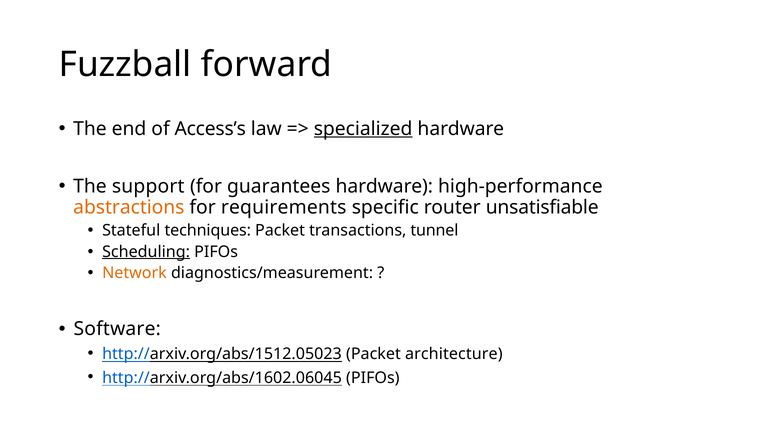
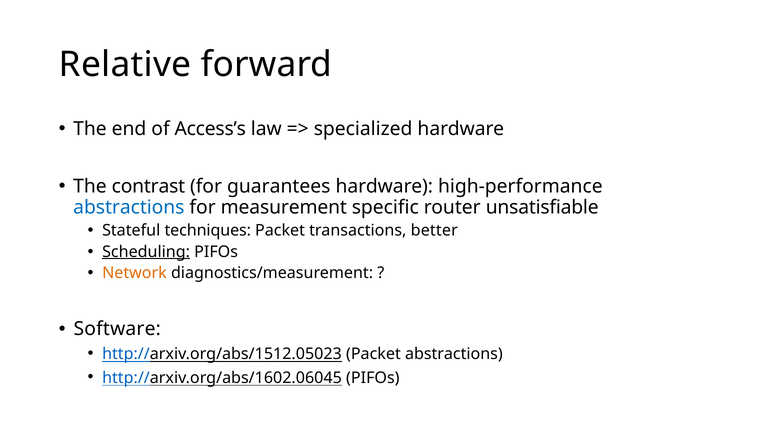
Fuzzball: Fuzzball -> Relative
specialized underline: present -> none
support: support -> contrast
abstractions at (129, 207) colour: orange -> blue
requirements: requirements -> measurement
tunnel: tunnel -> better
Packet architecture: architecture -> abstractions
